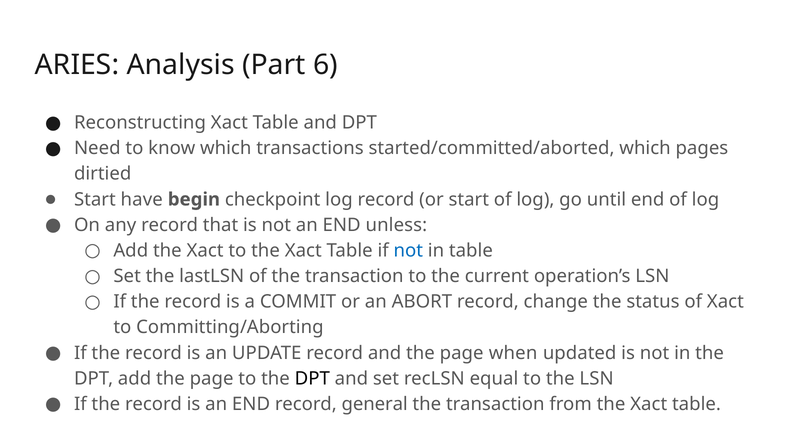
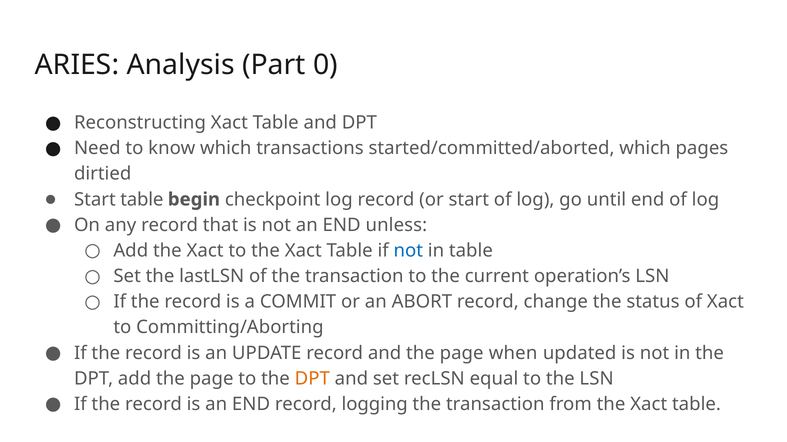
6: 6 -> 0
Start have: have -> table
DPT at (312, 379) colour: black -> orange
general: general -> logging
